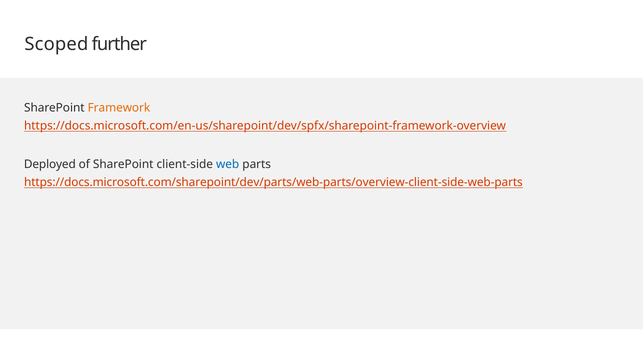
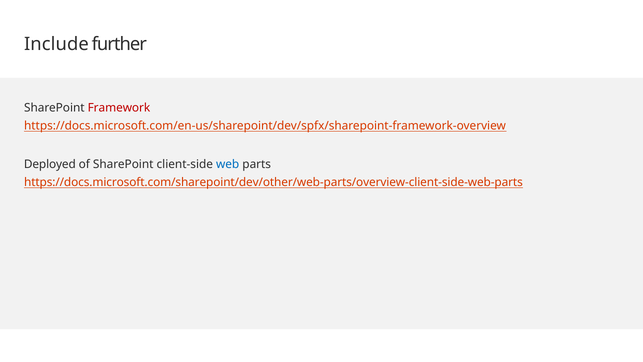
Scoped: Scoped -> Include
Framework colour: orange -> red
https://docs.microsoft.com/sharepoint/dev/parts/web-parts/overview-client-side-web-parts: https://docs.microsoft.com/sharepoint/dev/parts/web-parts/overview-client-side-web-parts -> https://docs.microsoft.com/sharepoint/dev/other/web-parts/overview-client-side-web-parts
